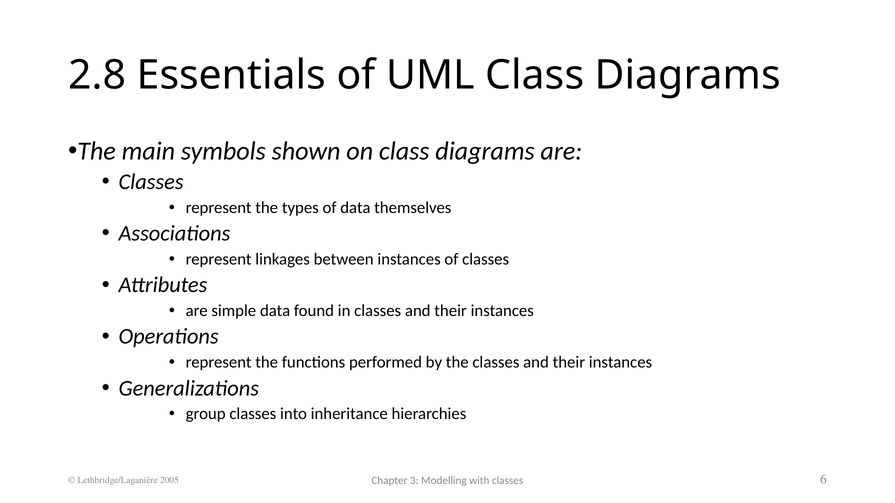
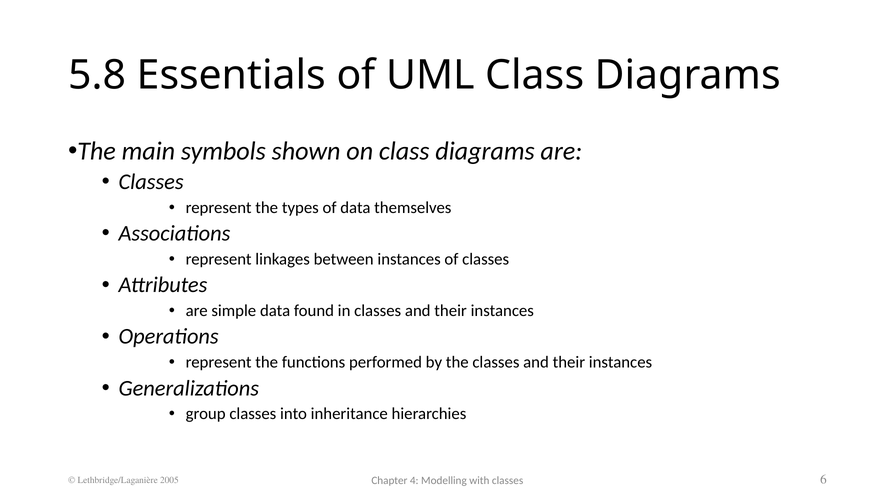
2.8: 2.8 -> 5.8
3: 3 -> 4
